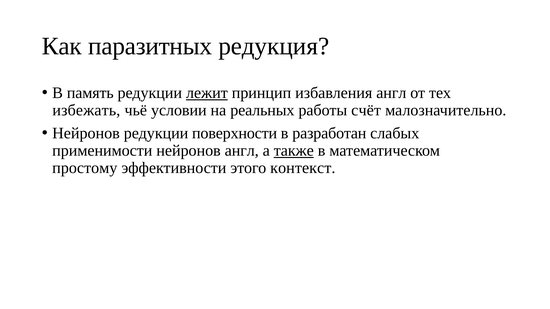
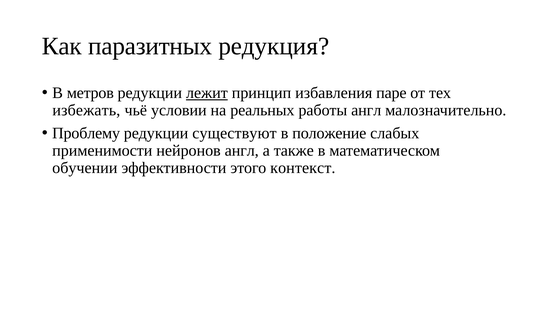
память: память -> метров
избавления англ: англ -> паре
работы счёт: счёт -> англ
Нейронов at (86, 133): Нейронов -> Проблему
поверхности: поверхности -> существуют
разработан: разработан -> положение
также underline: present -> none
простому: простому -> обучении
